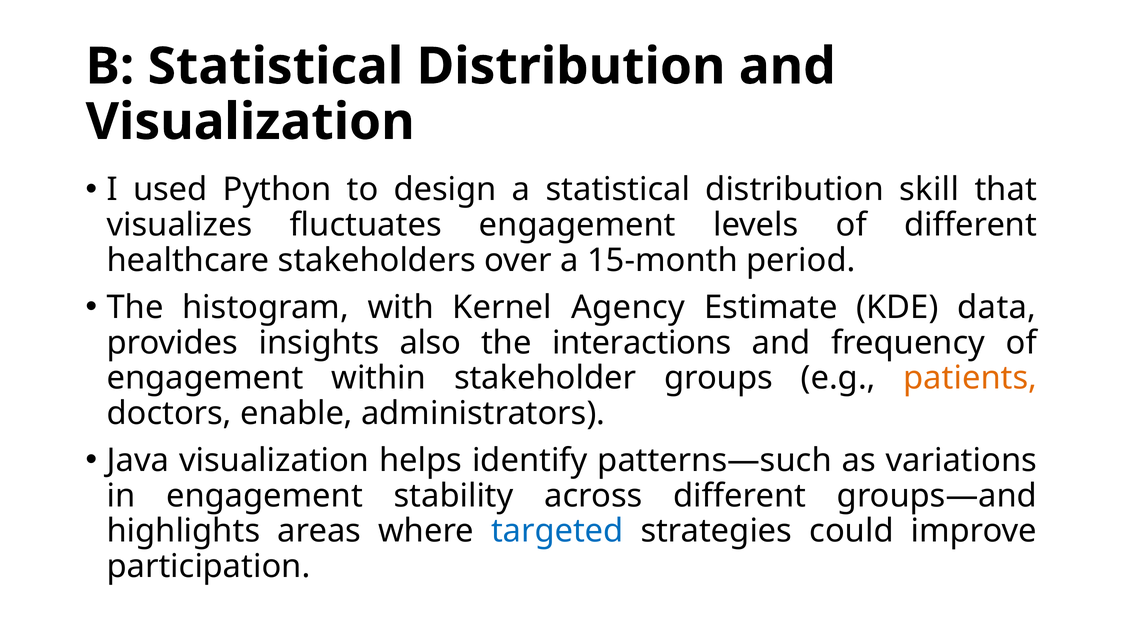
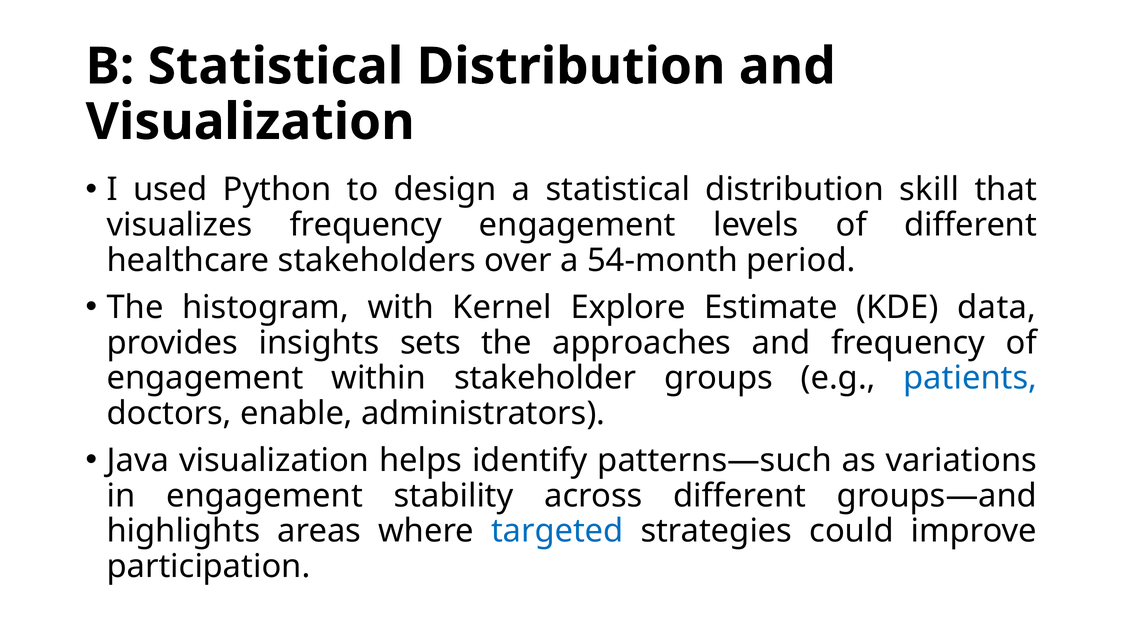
visualizes fluctuates: fluctuates -> frequency
15-month: 15-month -> 54-month
Agency: Agency -> Explore
also: also -> sets
interactions: interactions -> approaches
patients colour: orange -> blue
